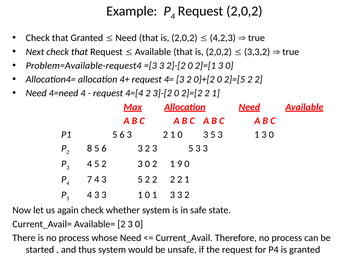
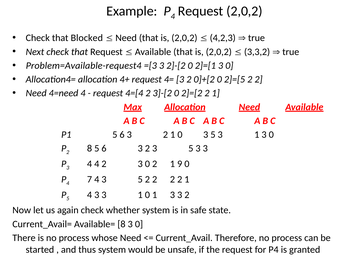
that Granted: Granted -> Blocked
4 5: 5 -> 4
Available= 2: 2 -> 8
